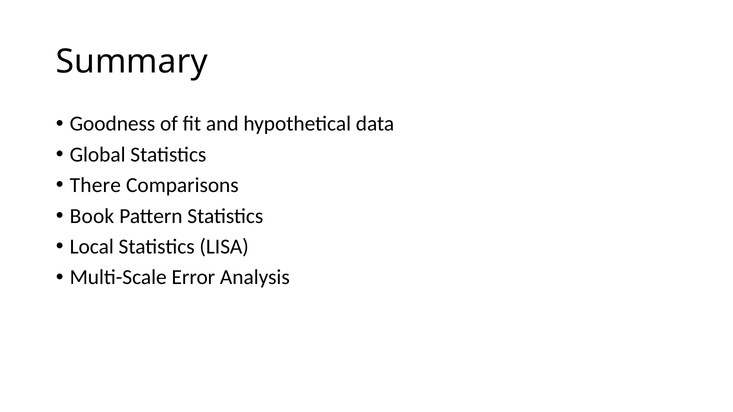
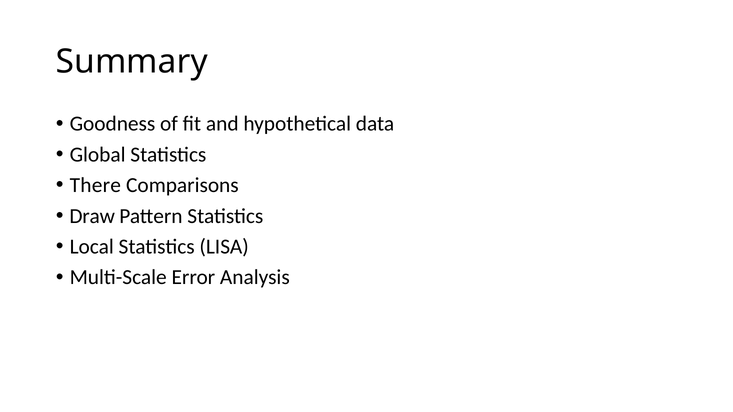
Book: Book -> Draw
